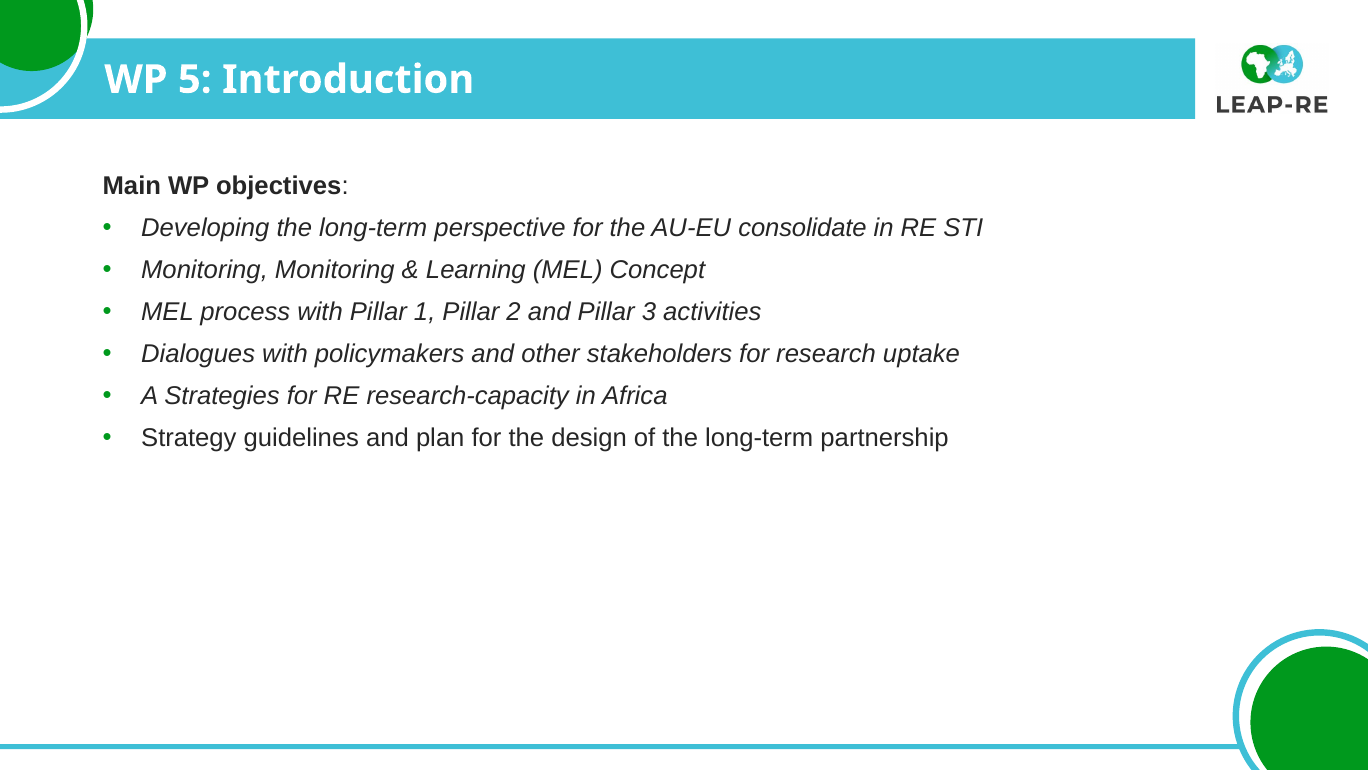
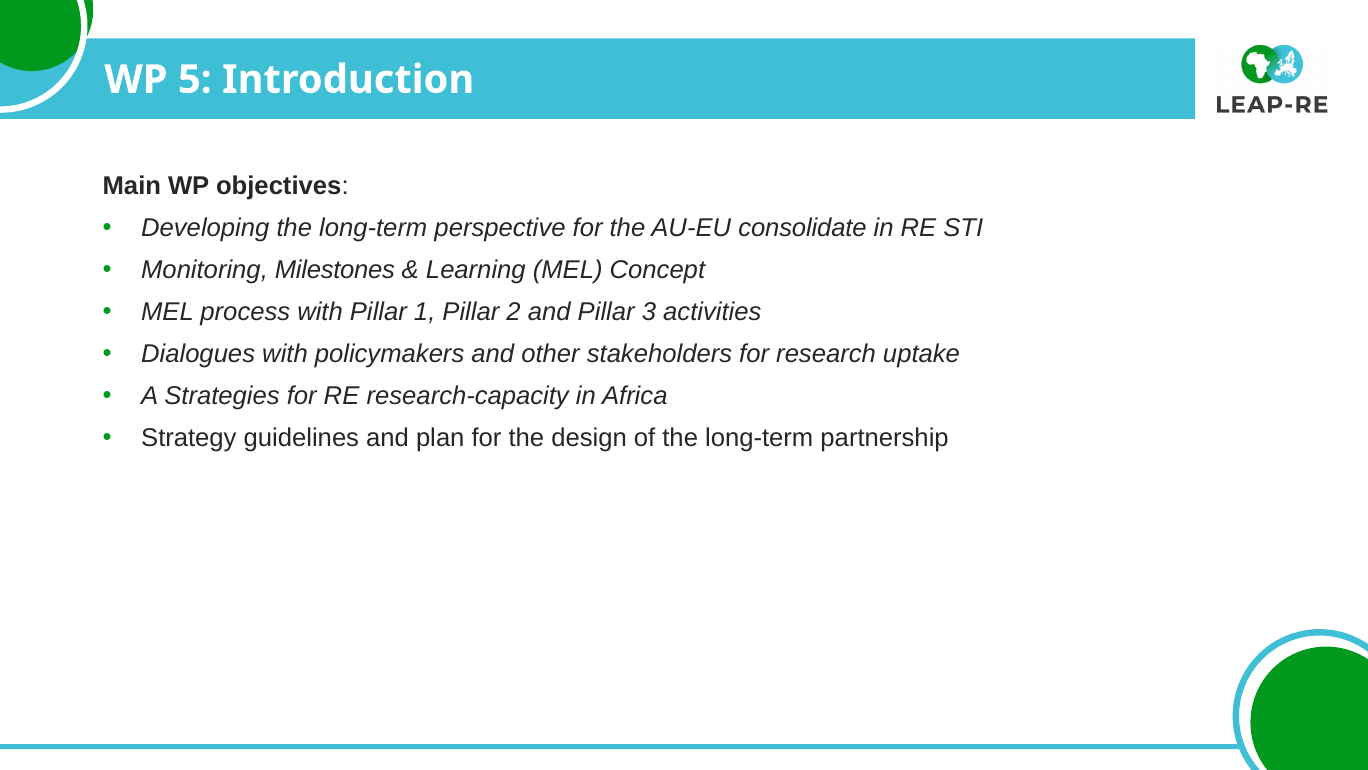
Monitoring Monitoring: Monitoring -> Milestones
